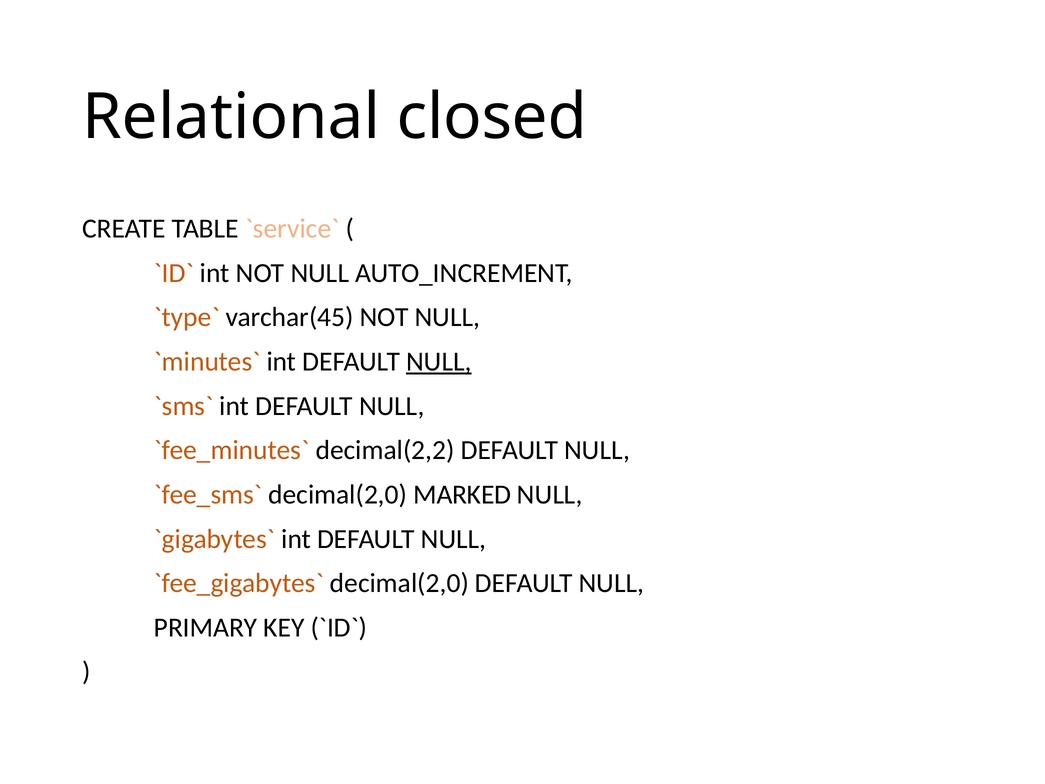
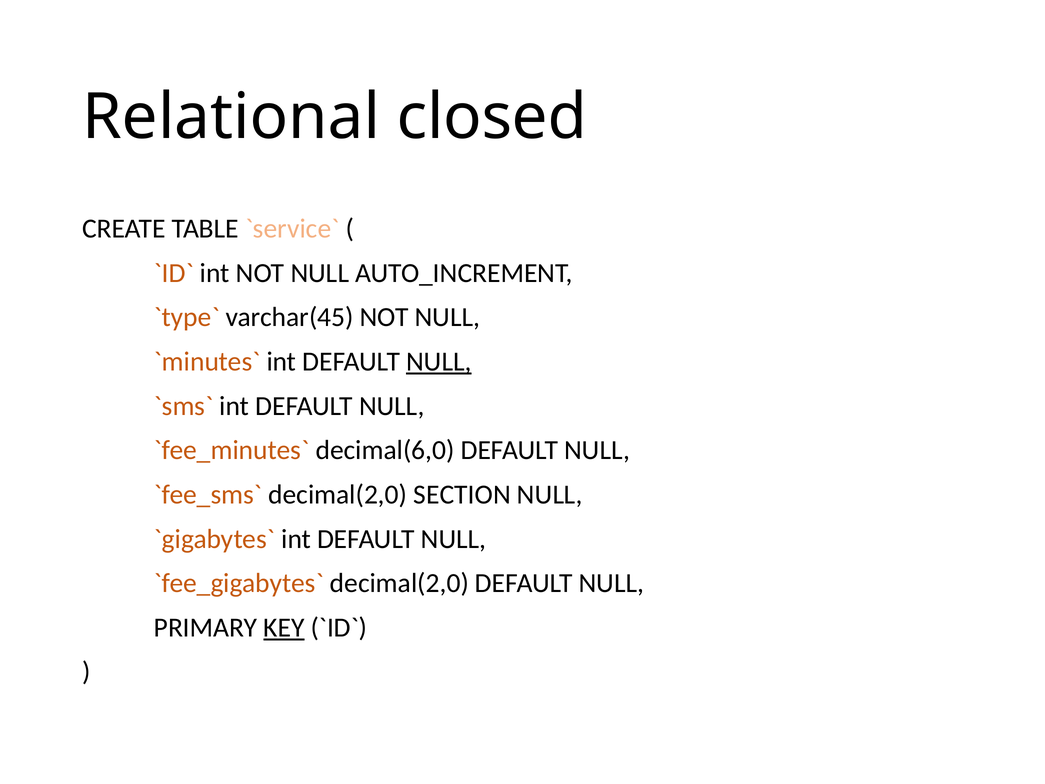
decimal(2,2: decimal(2,2 -> decimal(6,0
MARKED: MARKED -> SECTION
KEY underline: none -> present
